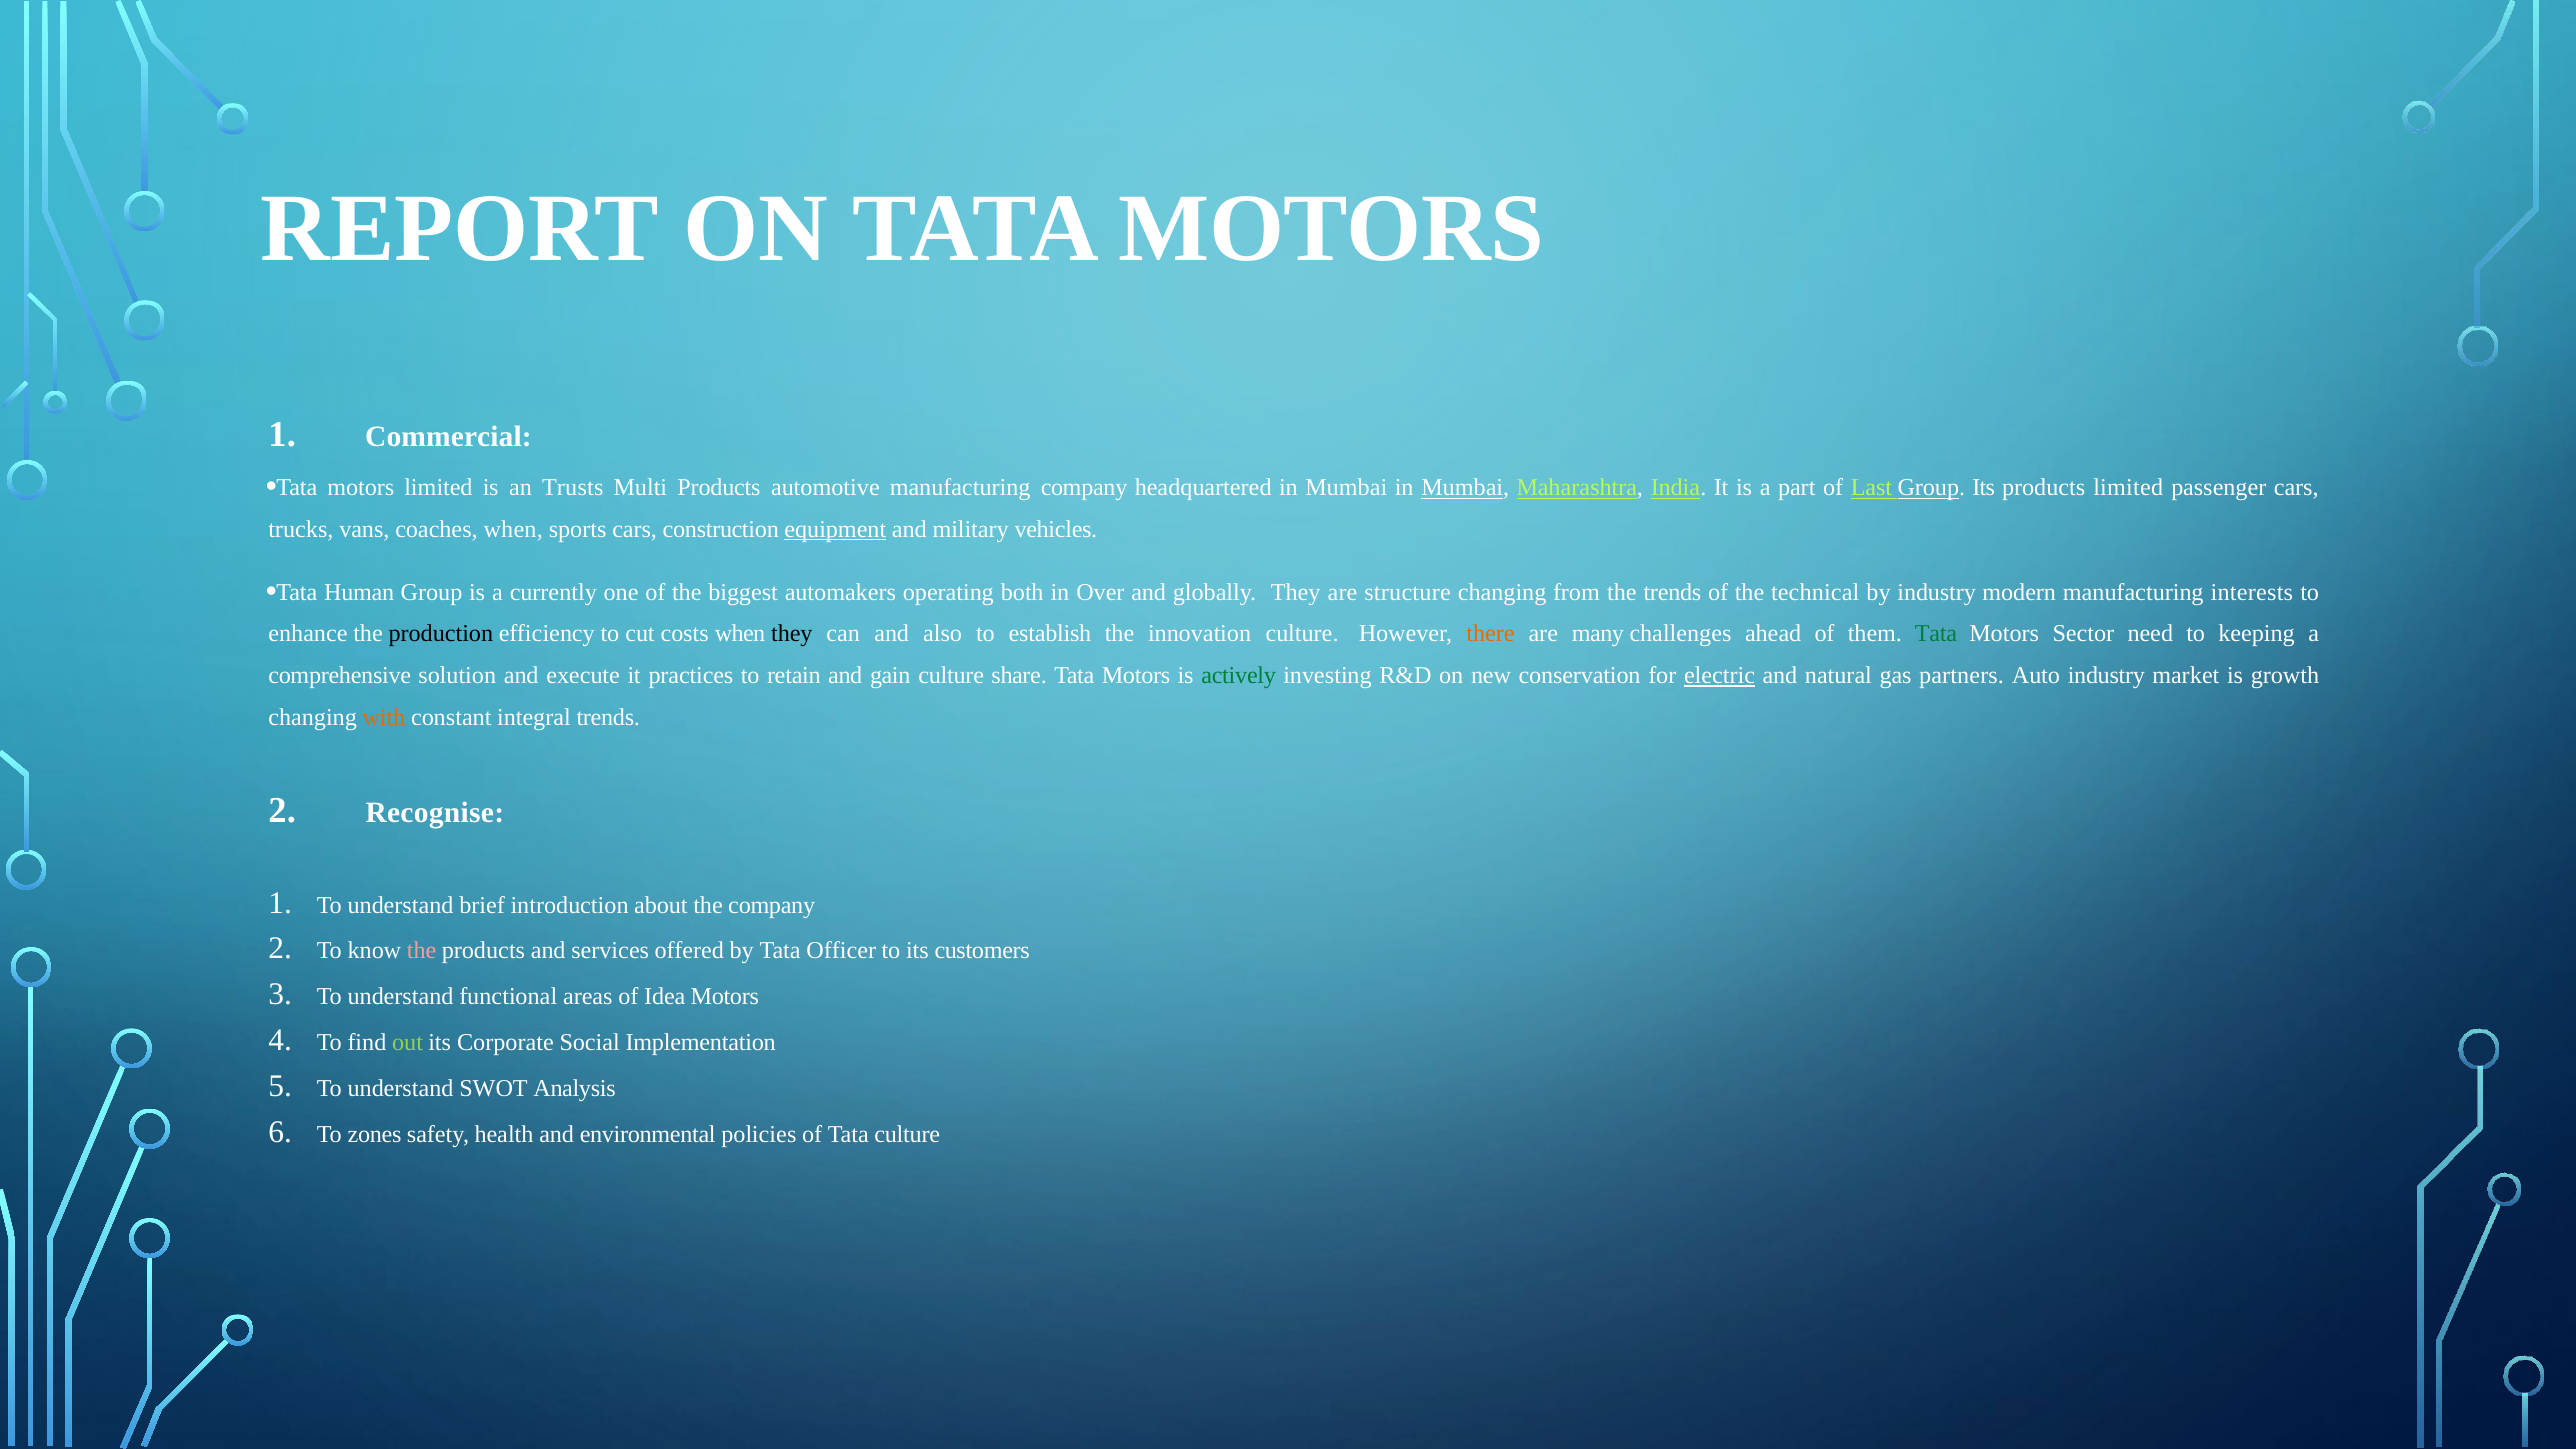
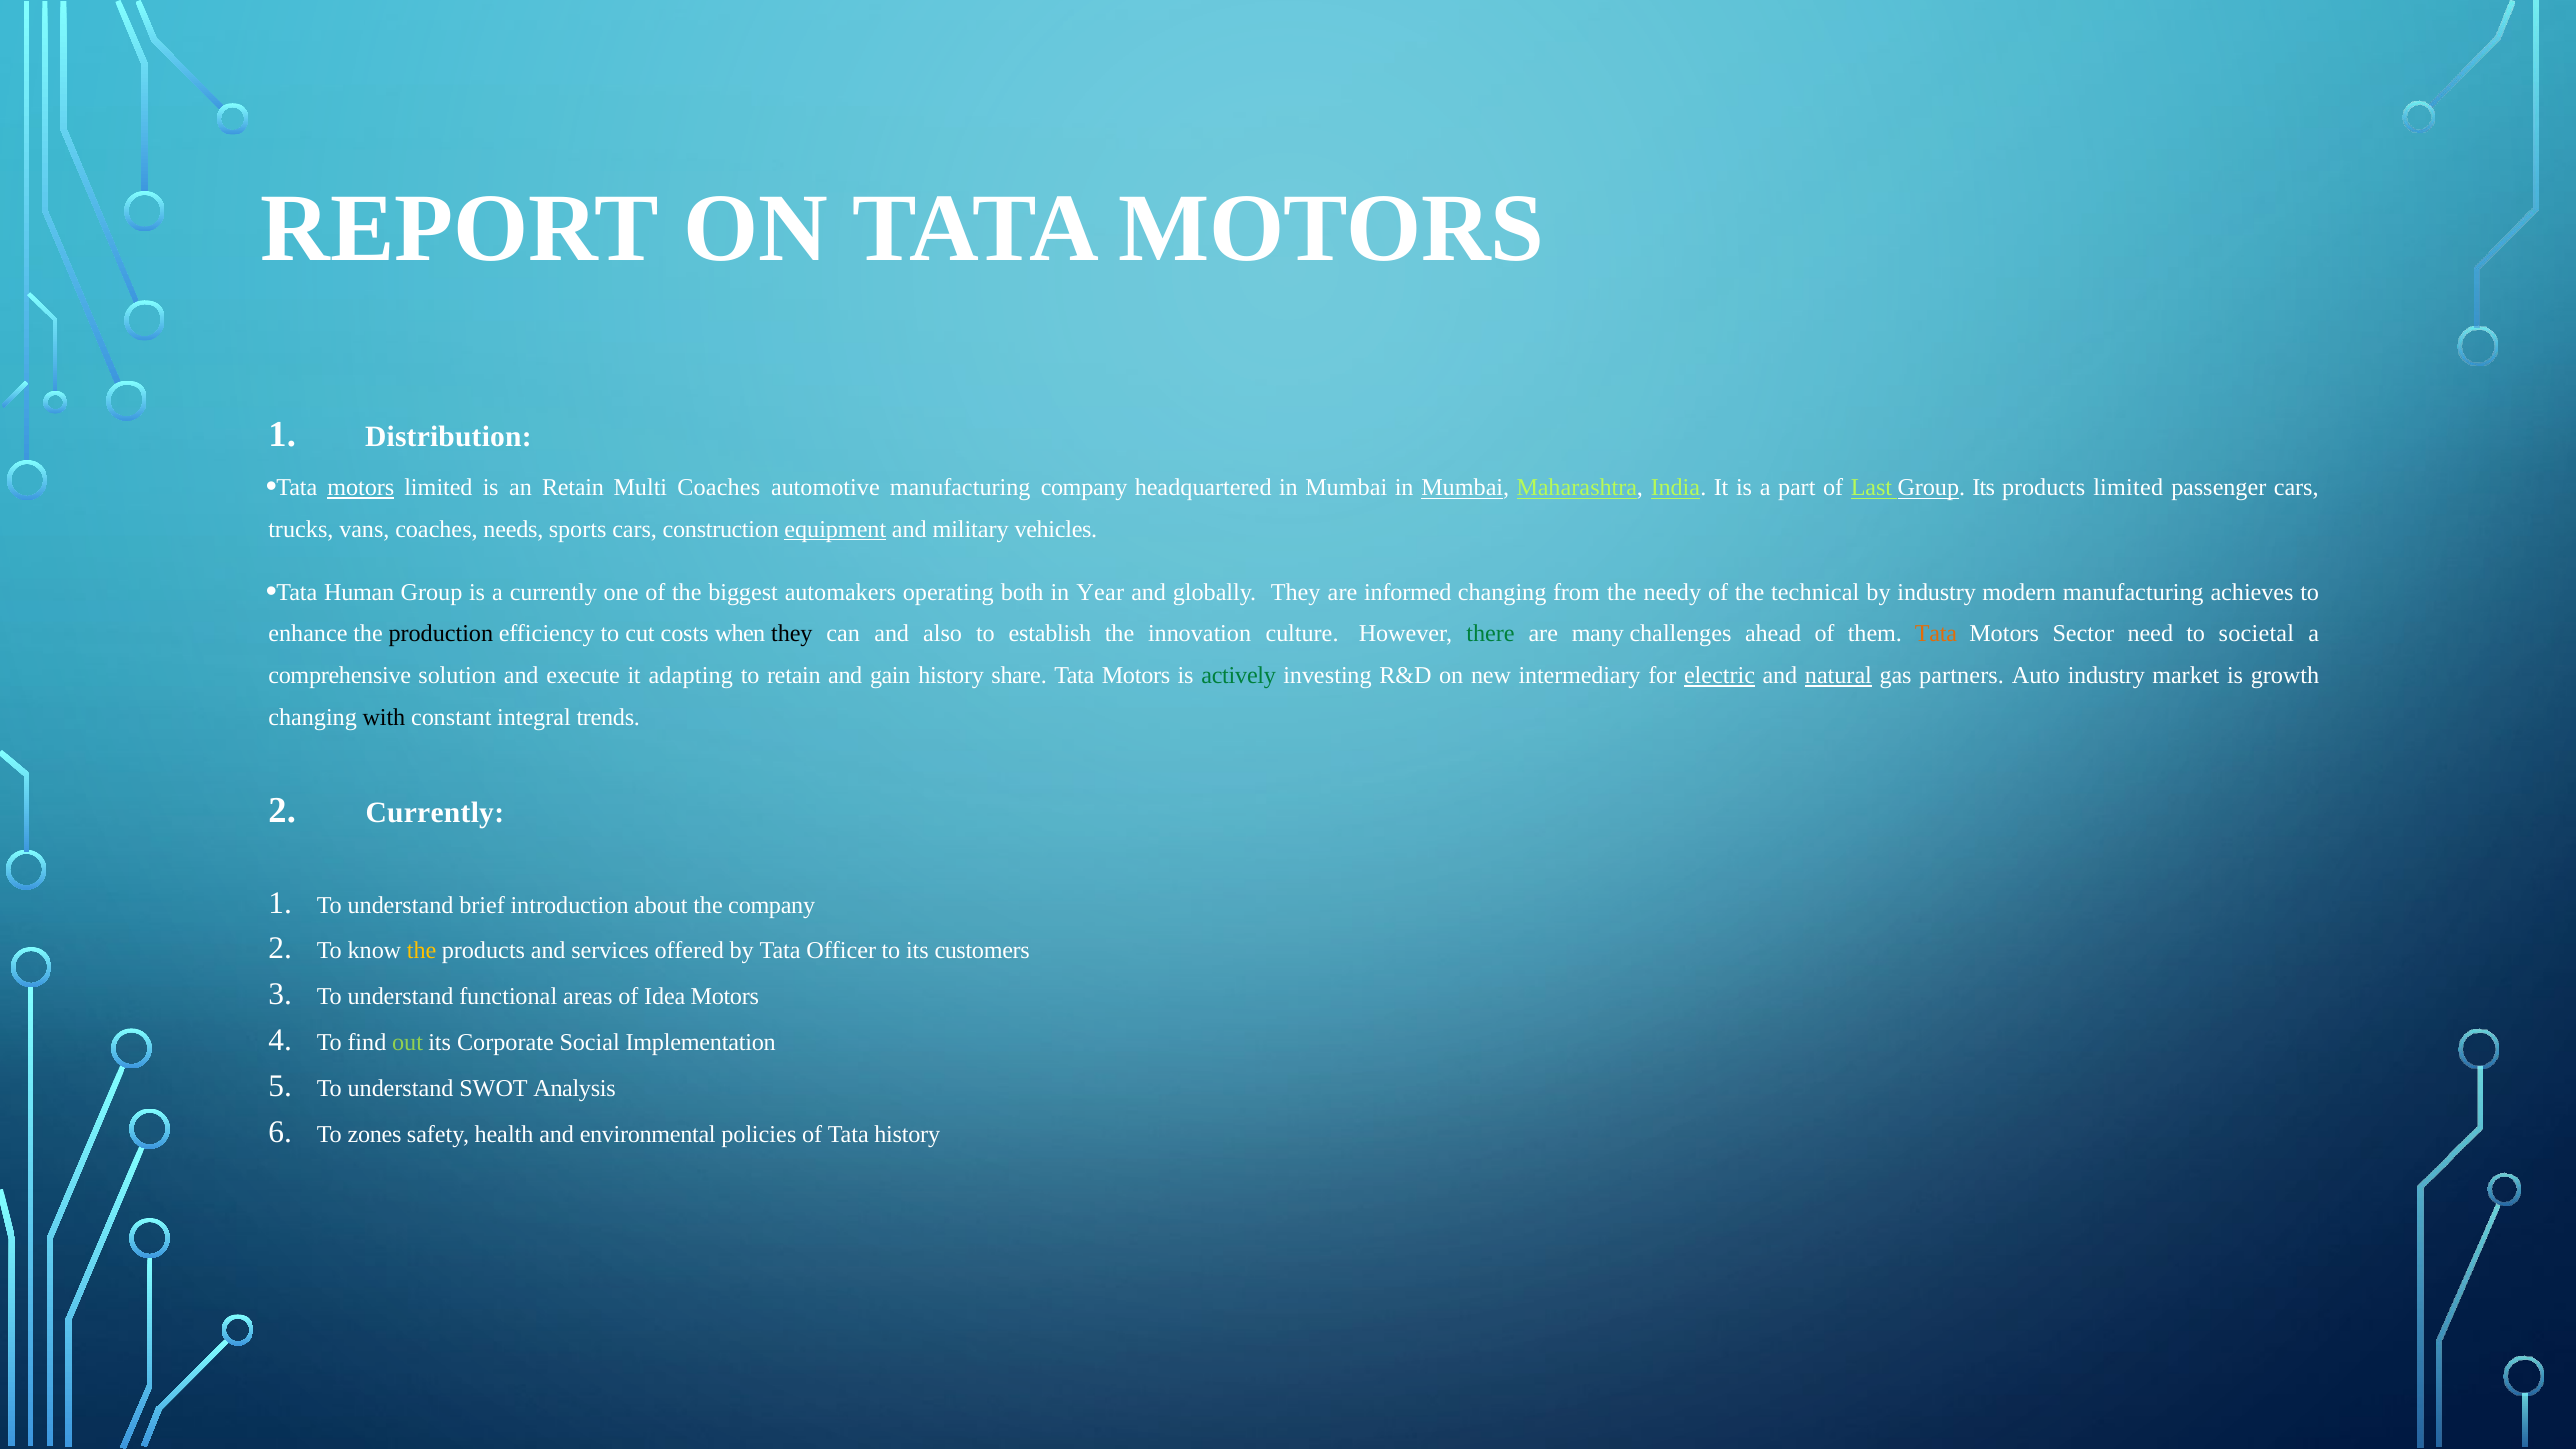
Commercial: Commercial -> Distribution
motors at (361, 488) underline: none -> present
an Trusts: Trusts -> Retain
Multi Products: Products -> Coaches
coaches when: when -> needs
Over: Over -> Year
structure: structure -> informed
the trends: trends -> needy
interests: interests -> achieves
there colour: orange -> green
Tata at (1936, 634) colour: green -> orange
keeping: keeping -> societal
practices: practices -> adapting
gain culture: culture -> history
conservation: conservation -> intermediary
natural underline: none -> present
with colour: orange -> black
Recognise at (435, 813): Recognise -> Currently
the at (422, 951) colour: pink -> yellow
Tata culture: culture -> history
